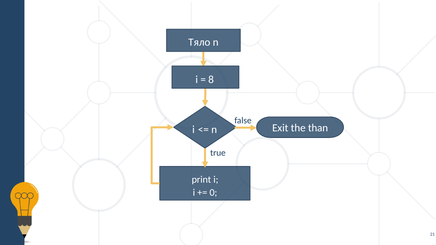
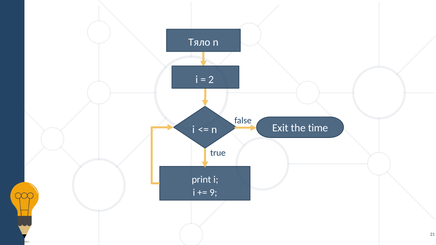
8: 8 -> 2
than: than -> time
0: 0 -> 9
